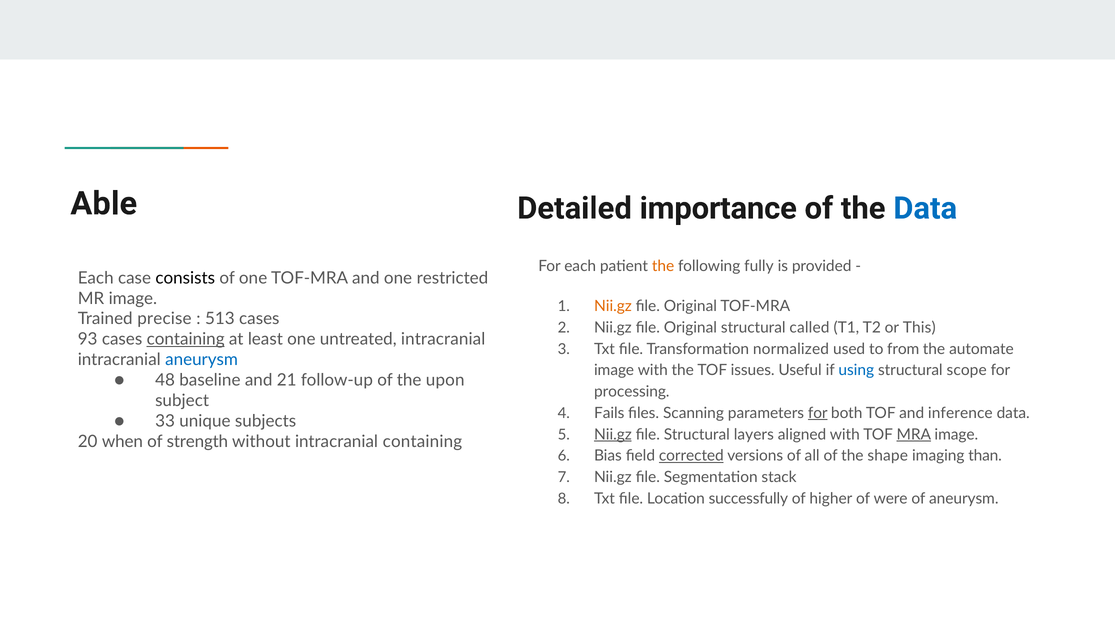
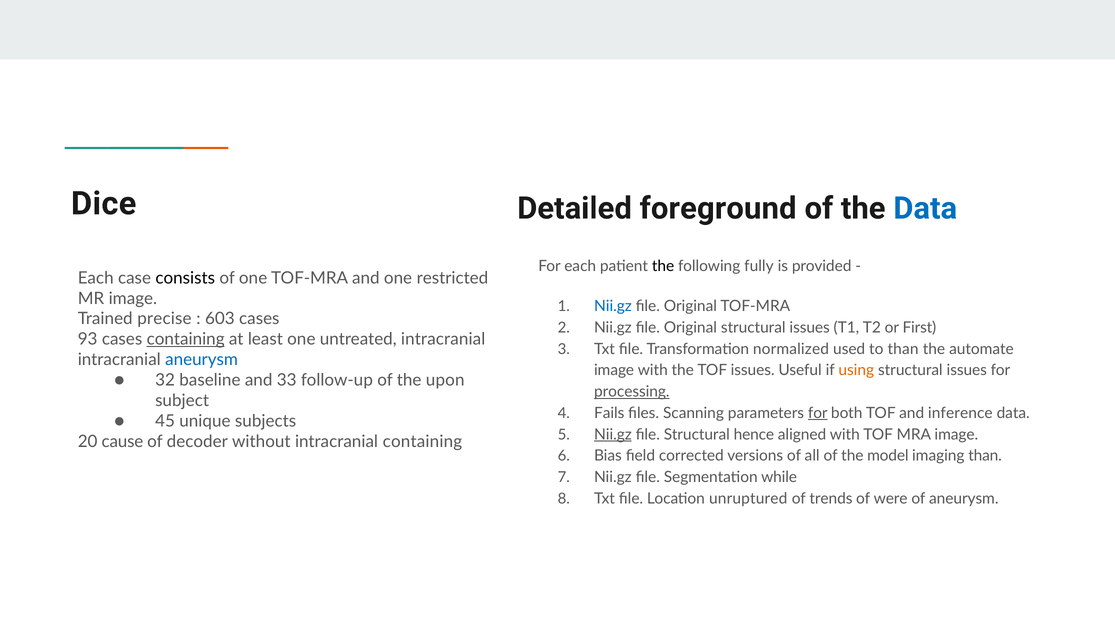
Able: Able -> Dice
importance: importance -> foreground
the at (663, 266) colour: orange -> black
Nii.gz at (613, 306) colour: orange -> blue
513: 513 -> 603
Original structural called: called -> issues
This: This -> First
to from: from -> than
using colour: blue -> orange
scope at (967, 370): scope -> issues
48: 48 -> 32
21: 21 -> 33
processing underline: none -> present
33: 33 -> 45
layers: layers -> hence
MRA underline: present -> none
when: when -> cause
strength: strength -> decoder
corrected underline: present -> none
shape: shape -> model
stack: stack -> while
successfully: successfully -> unruptured
higher: higher -> trends
